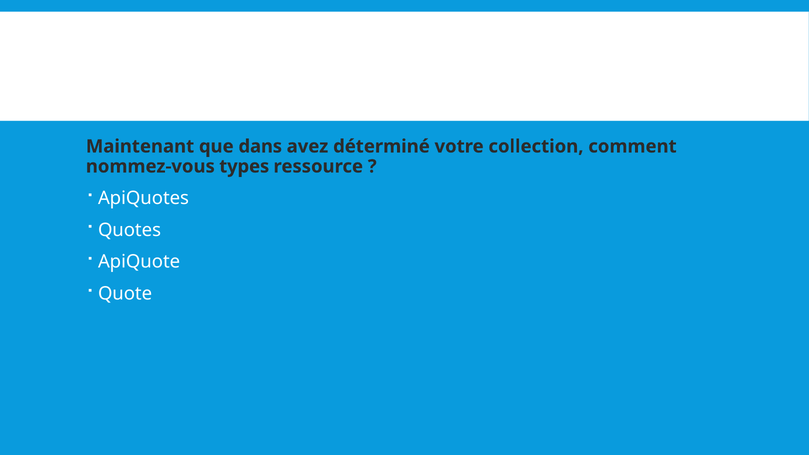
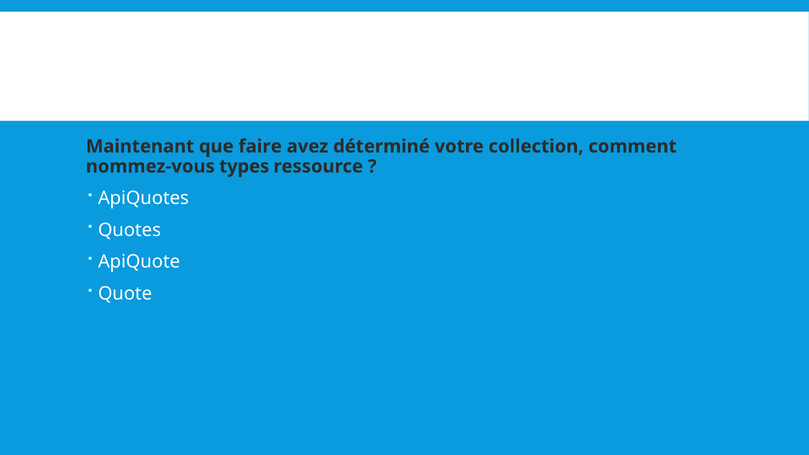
dans: dans -> faire
